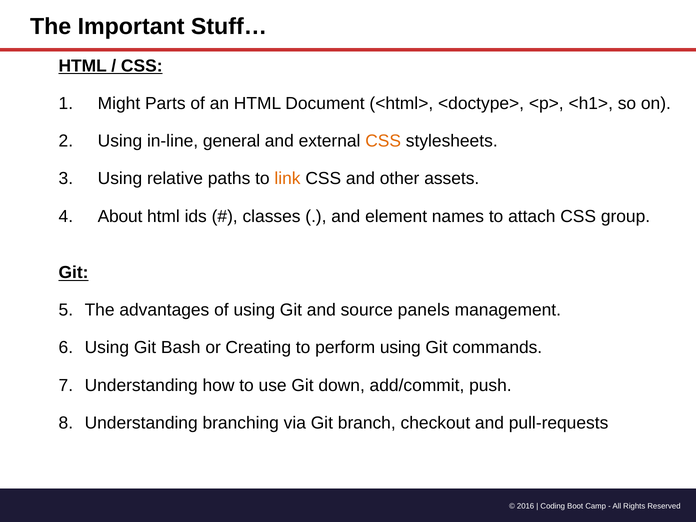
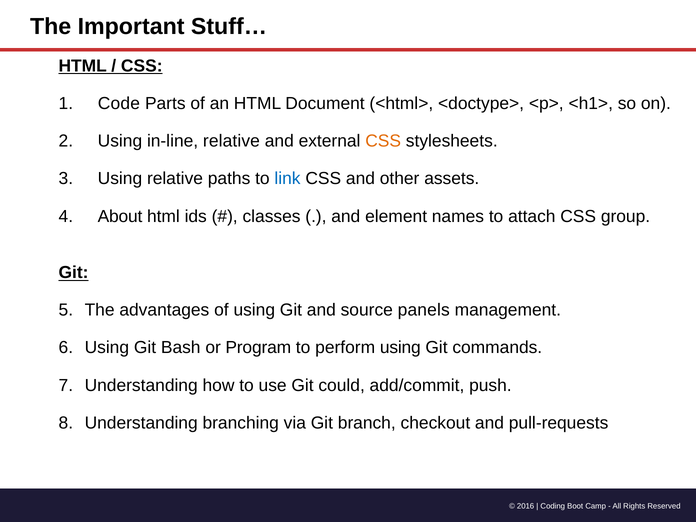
Might: Might -> Code
in-line general: general -> relative
link colour: orange -> blue
Creating: Creating -> Program
down: down -> could
